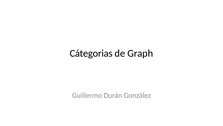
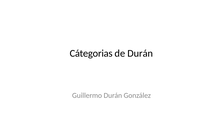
de Graph: Graph -> Durán
